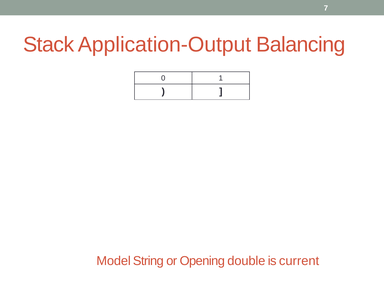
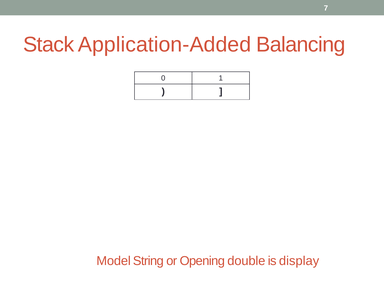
Application-Output: Application-Output -> Application-Added
current: current -> display
